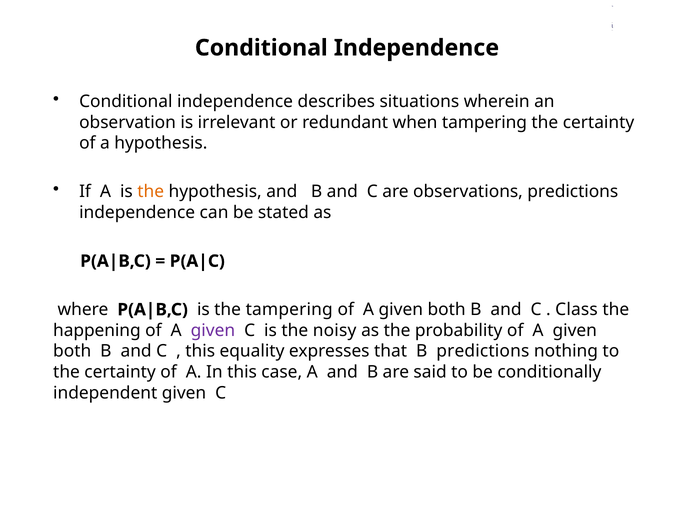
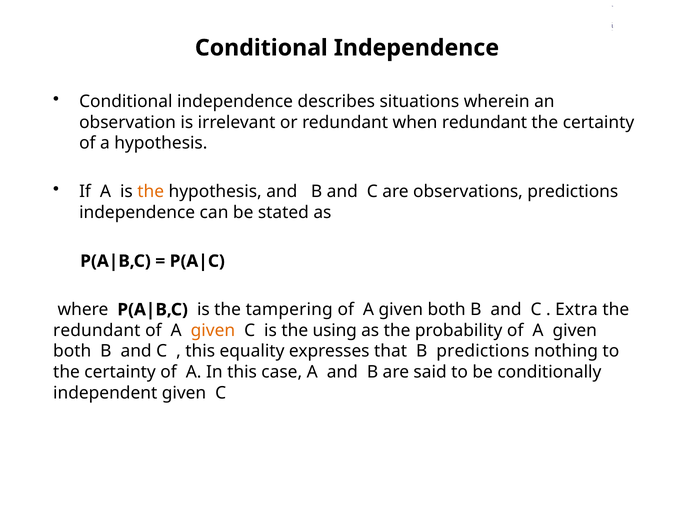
when tampering: tampering -> redundant
Class: Class -> Extra
happening at (97, 331): happening -> redundant
given at (213, 331) colour: purple -> orange
noisy: noisy -> using
